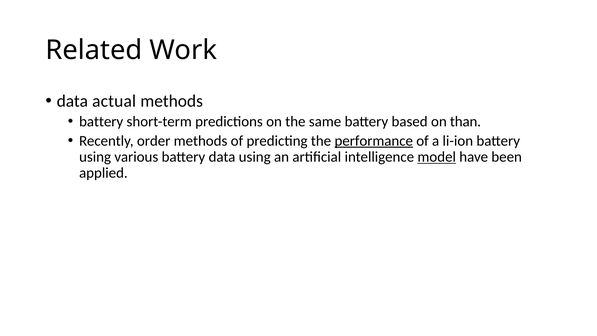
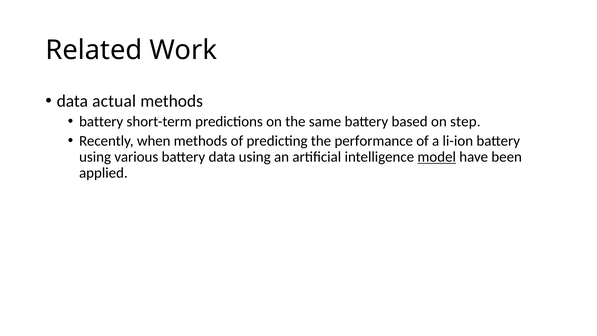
than: than -> step
order: order -> when
performance underline: present -> none
